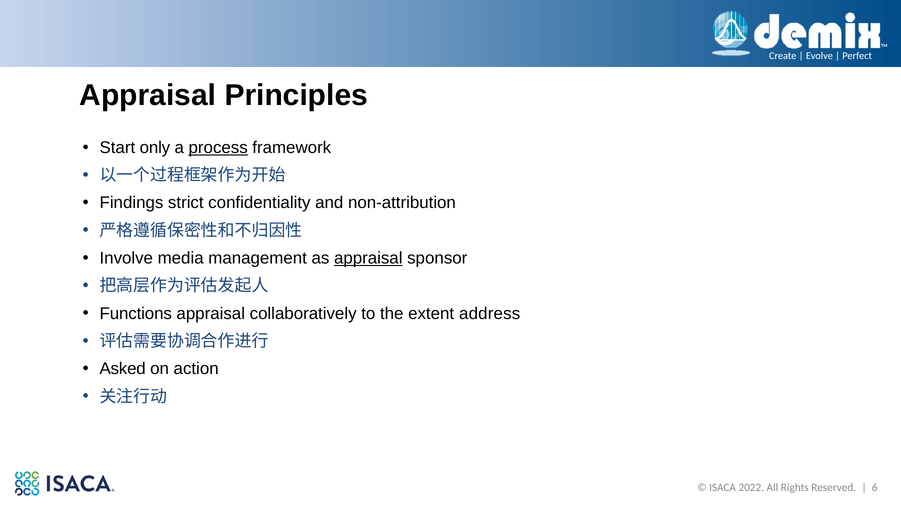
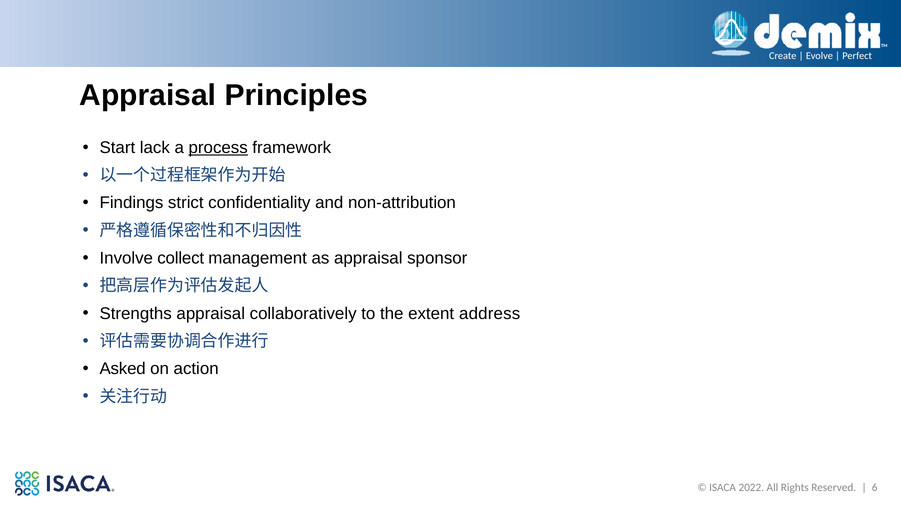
only: only -> lack
media: media -> collect
appraisal at (368, 258) underline: present -> none
Functions: Functions -> Strengths
